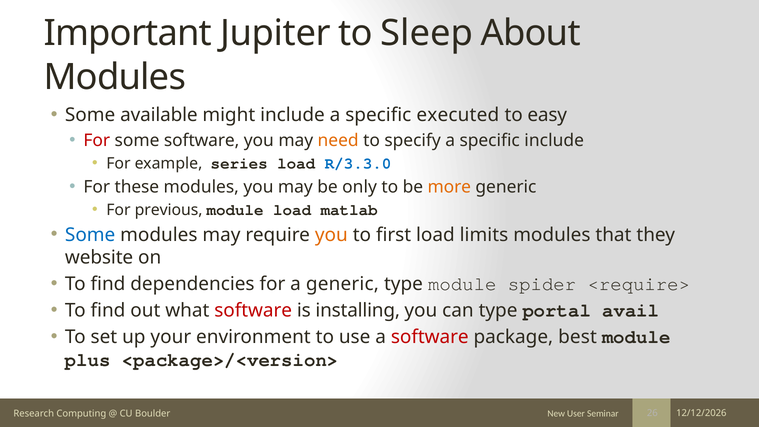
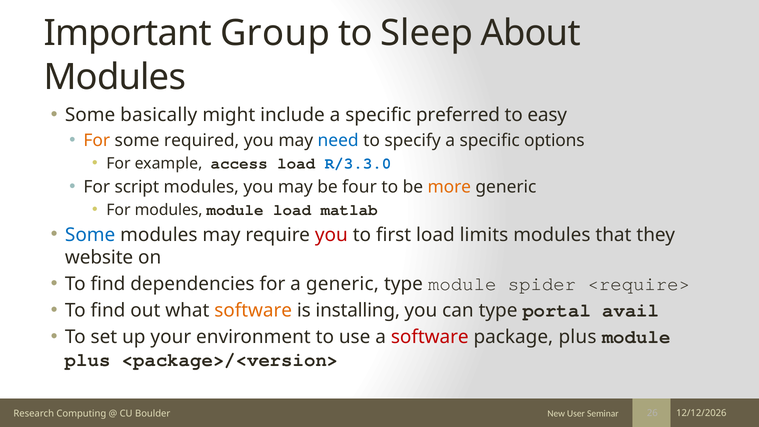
Jupiter: Jupiter -> Group
available: available -> basically
executed: executed -> preferred
For at (97, 140) colour: red -> orange
some software: software -> required
need colour: orange -> blue
specific include: include -> options
series: series -> access
these: these -> script
only: only -> four
For previous: previous -> modules
you at (331, 235) colour: orange -> red
software at (253, 311) colour: red -> orange
package best: best -> plus
